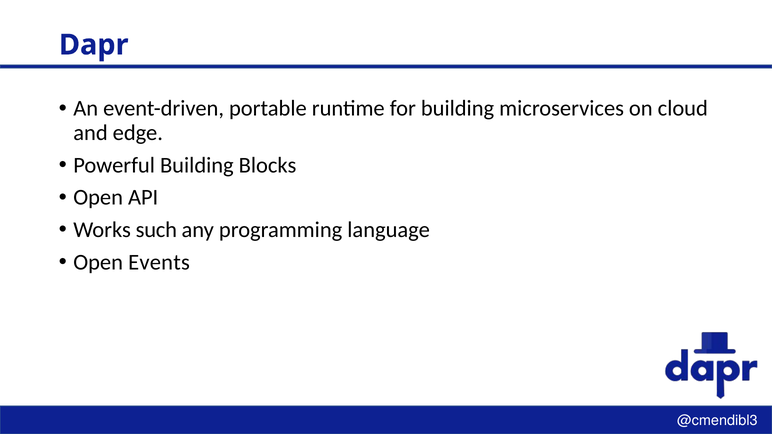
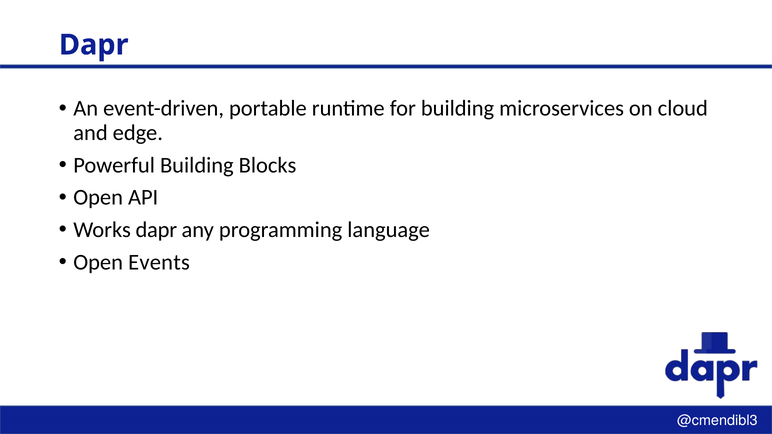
Works such: such -> dapr
